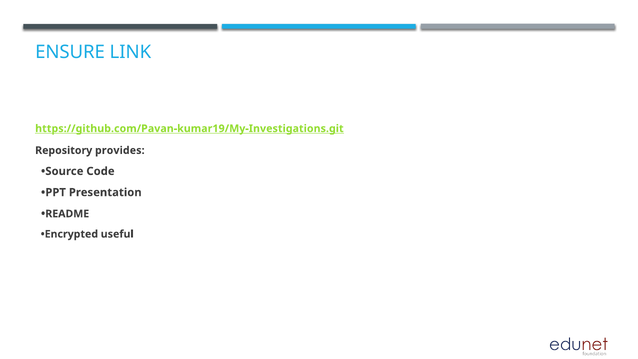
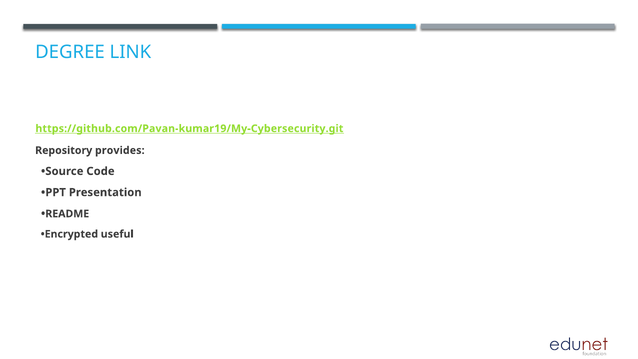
ENSURE: ENSURE -> DEGREE
https://github.com/Pavan-kumar19/My-Investigations.git: https://github.com/Pavan-kumar19/My-Investigations.git -> https://github.com/Pavan-kumar19/My-Cybersecurity.git
